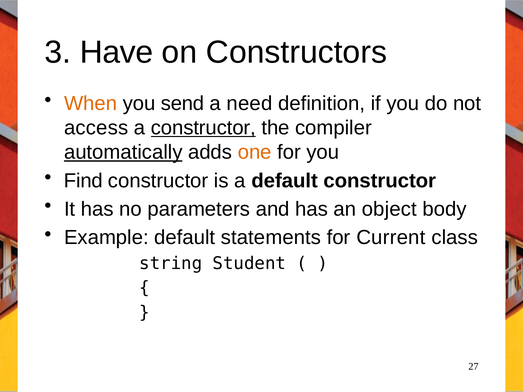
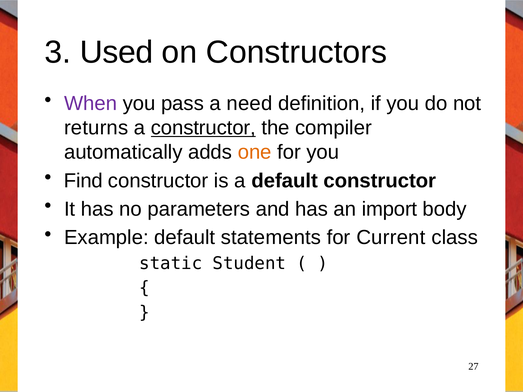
Have: Have -> Used
When colour: orange -> purple
send: send -> pass
access: access -> returns
automatically underline: present -> none
object: object -> import
string: string -> static
